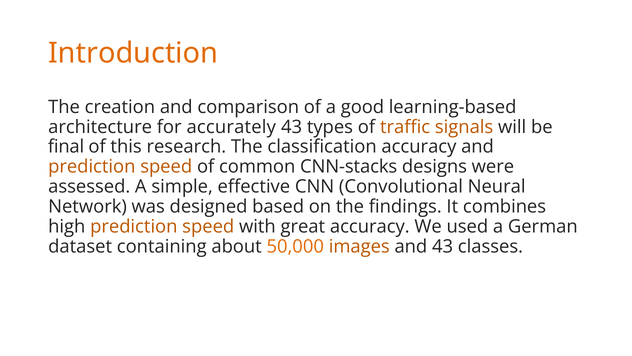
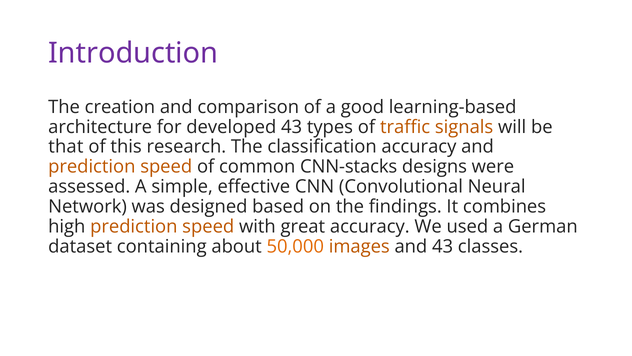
Introduction colour: orange -> purple
accurately: accurately -> developed
final: final -> that
